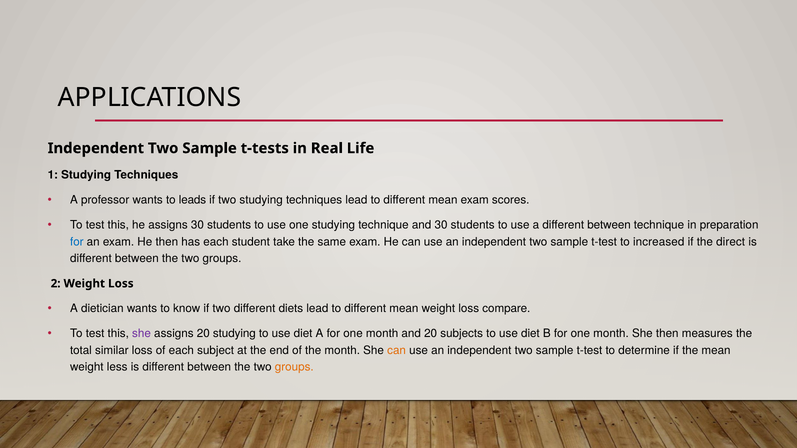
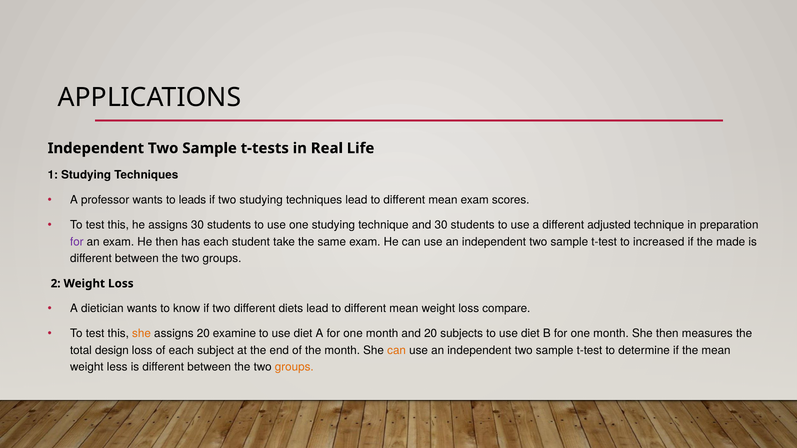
a different between: between -> adjusted
for at (77, 242) colour: blue -> purple
direct: direct -> made
she at (141, 334) colour: purple -> orange
20 studying: studying -> examine
similar: similar -> design
